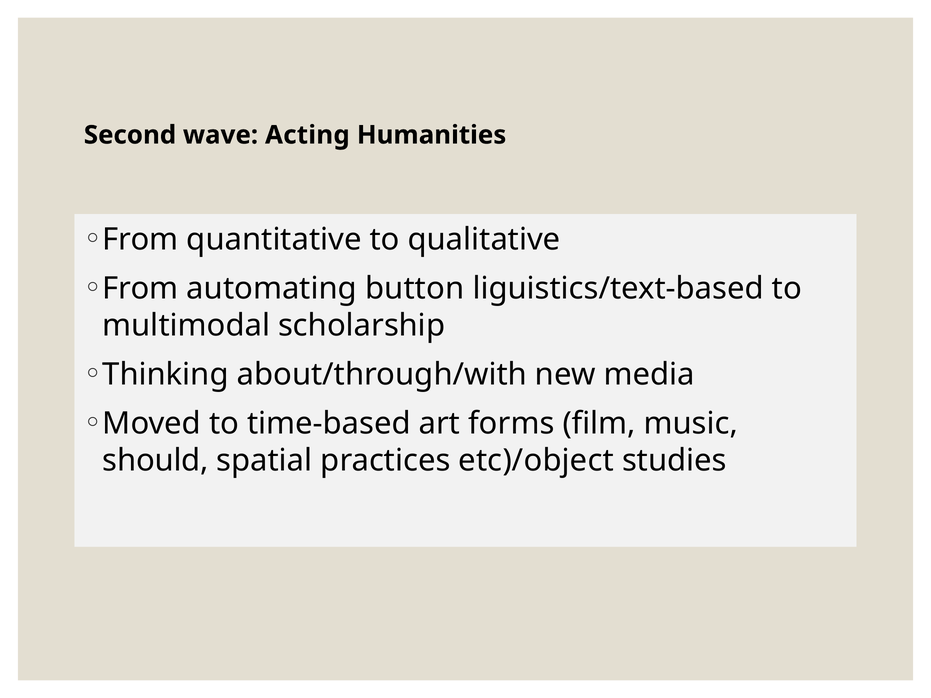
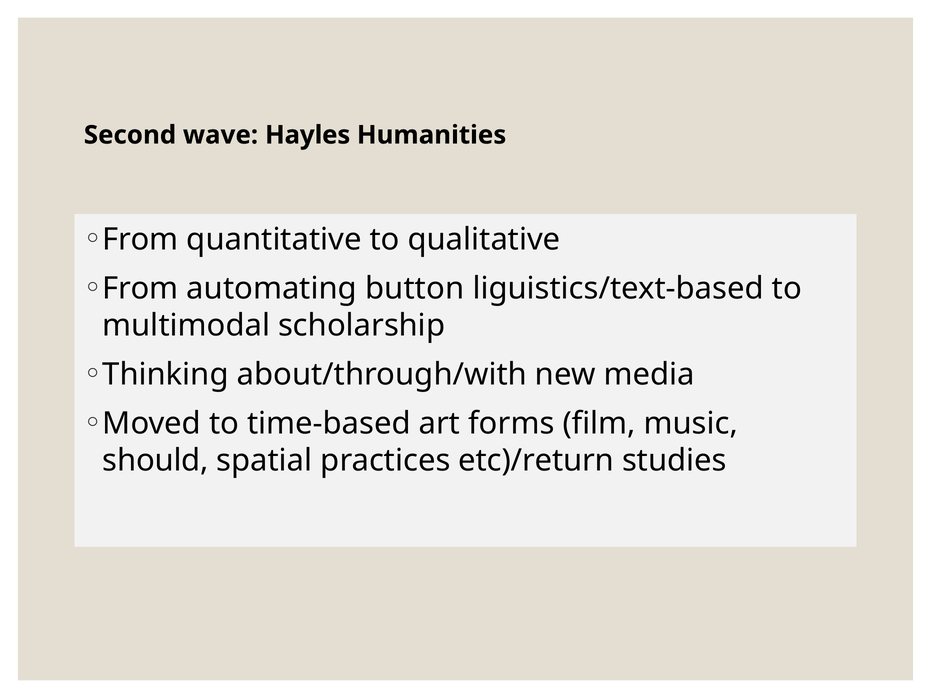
Acting: Acting -> Hayles
etc)/object: etc)/object -> etc)/return
